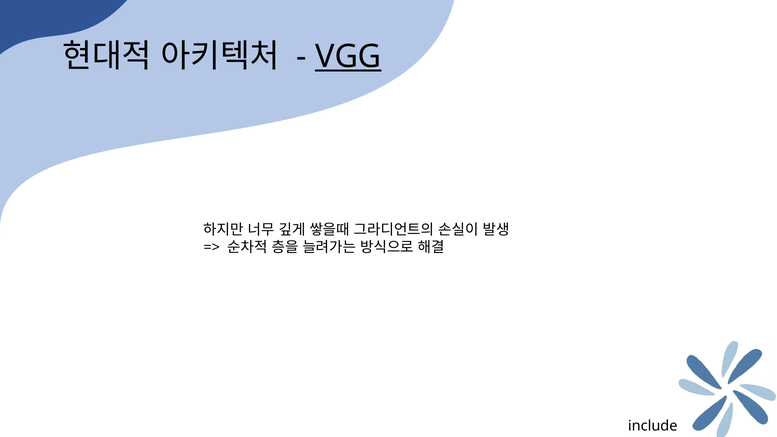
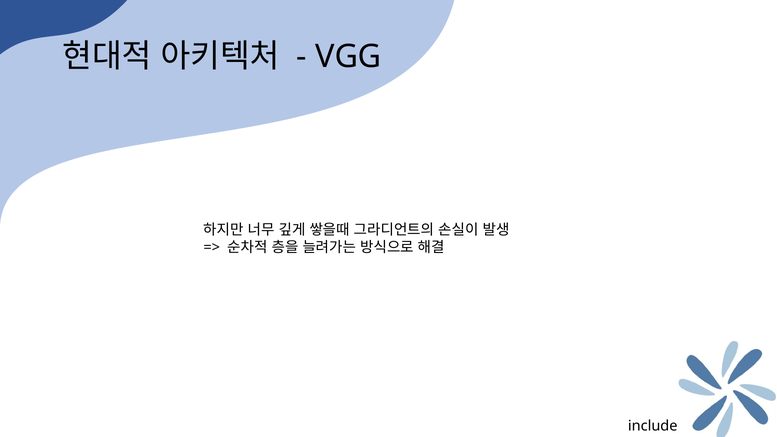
VGG underline: present -> none
